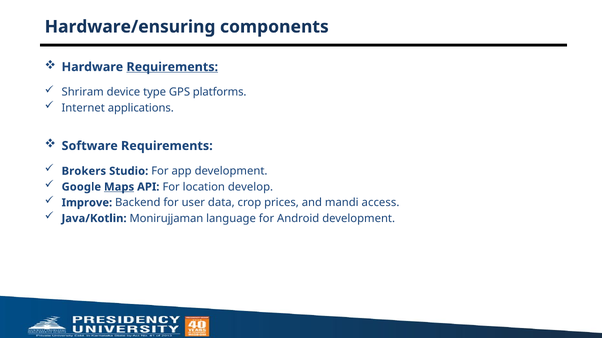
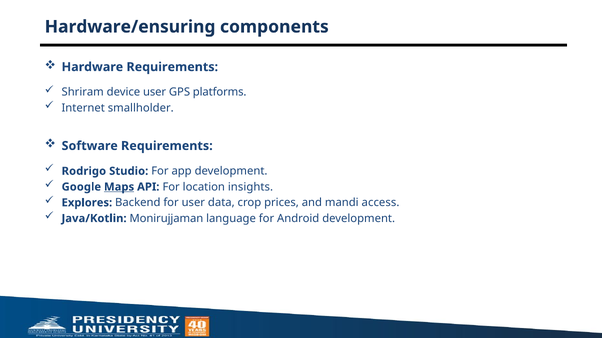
Requirements at (172, 67) underline: present -> none
device type: type -> user
applications: applications -> smallholder
Brokers: Brokers -> Rodrigo
develop: develop -> insights
Improve: Improve -> Explores
